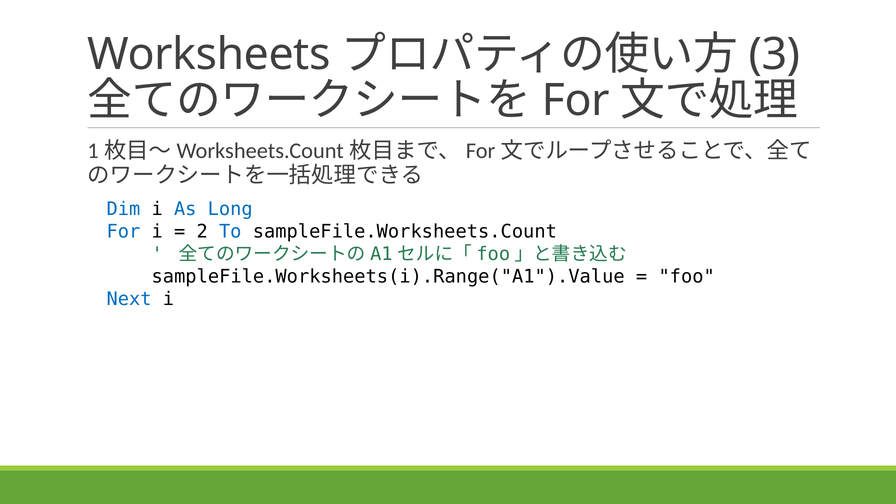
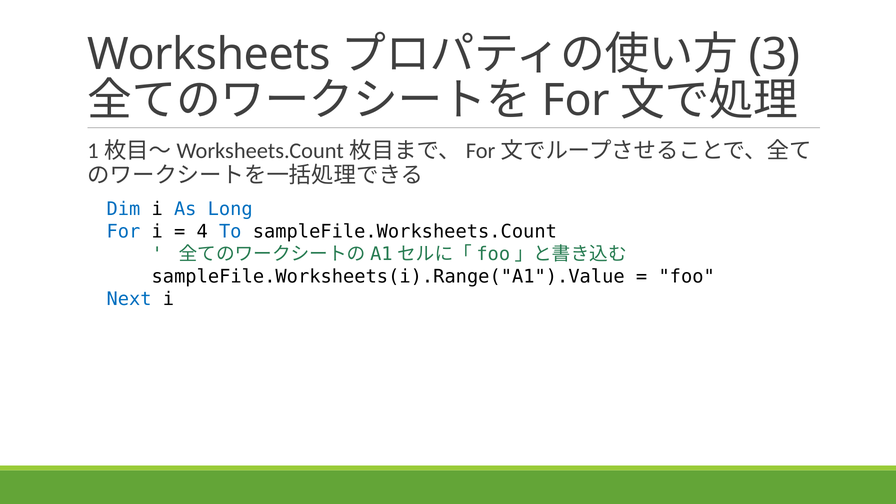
2: 2 -> 4
